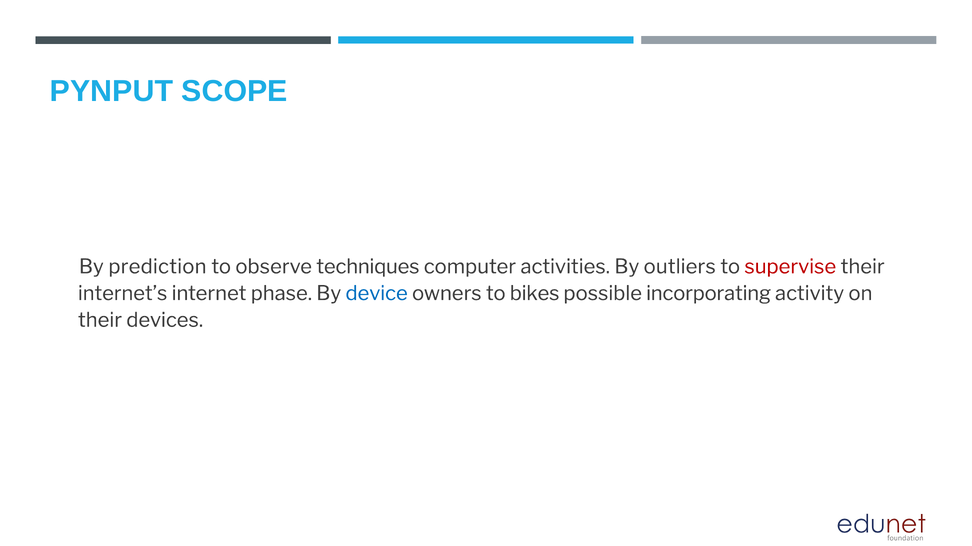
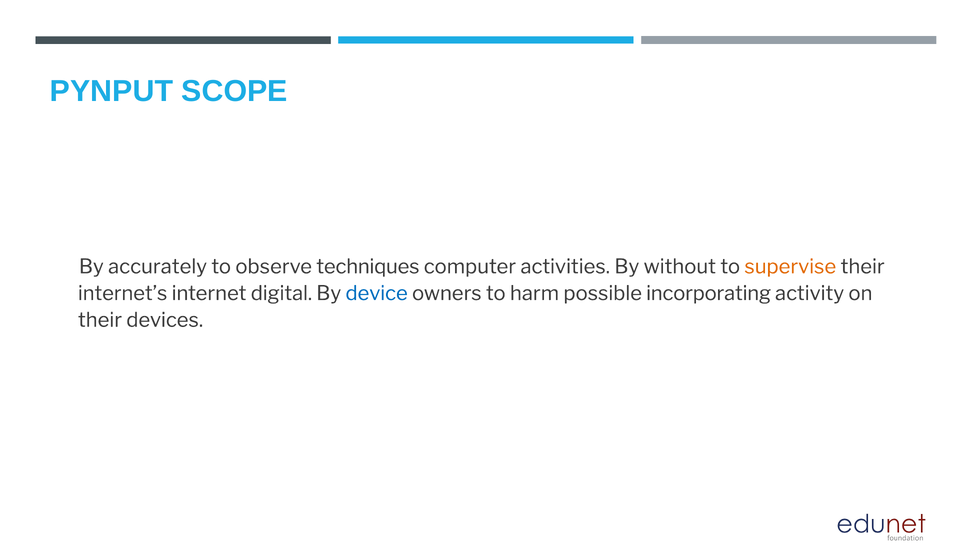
prediction: prediction -> accurately
outliers: outliers -> without
supervise colour: red -> orange
phase: phase -> digital
bikes: bikes -> harm
